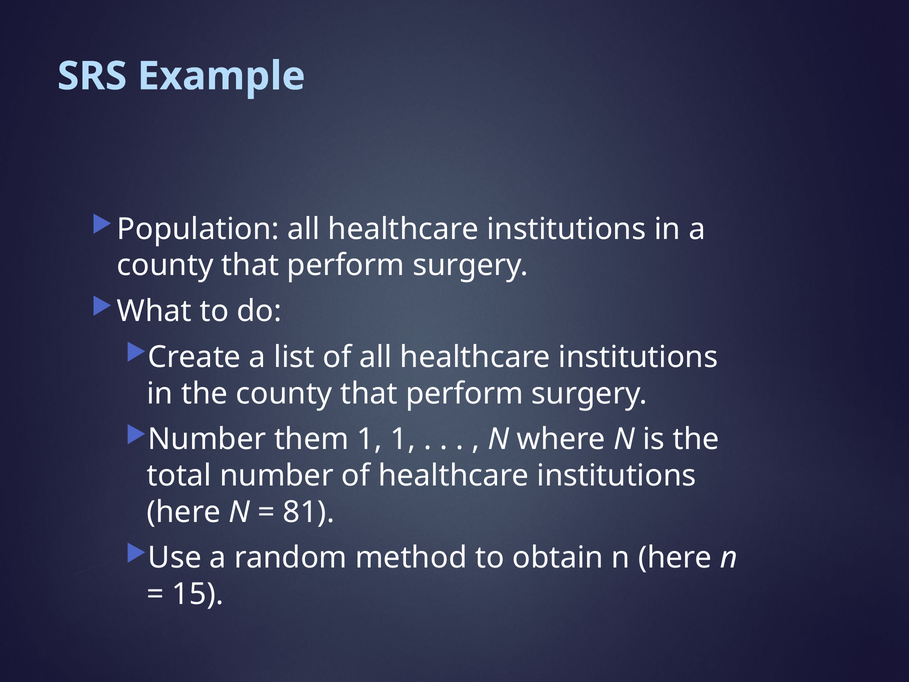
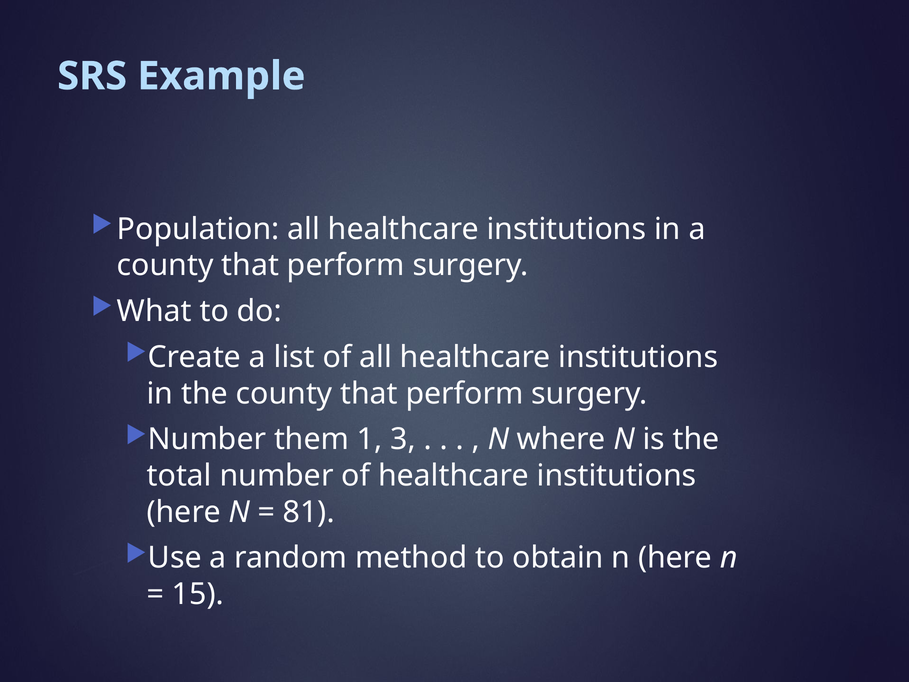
1 1: 1 -> 3
